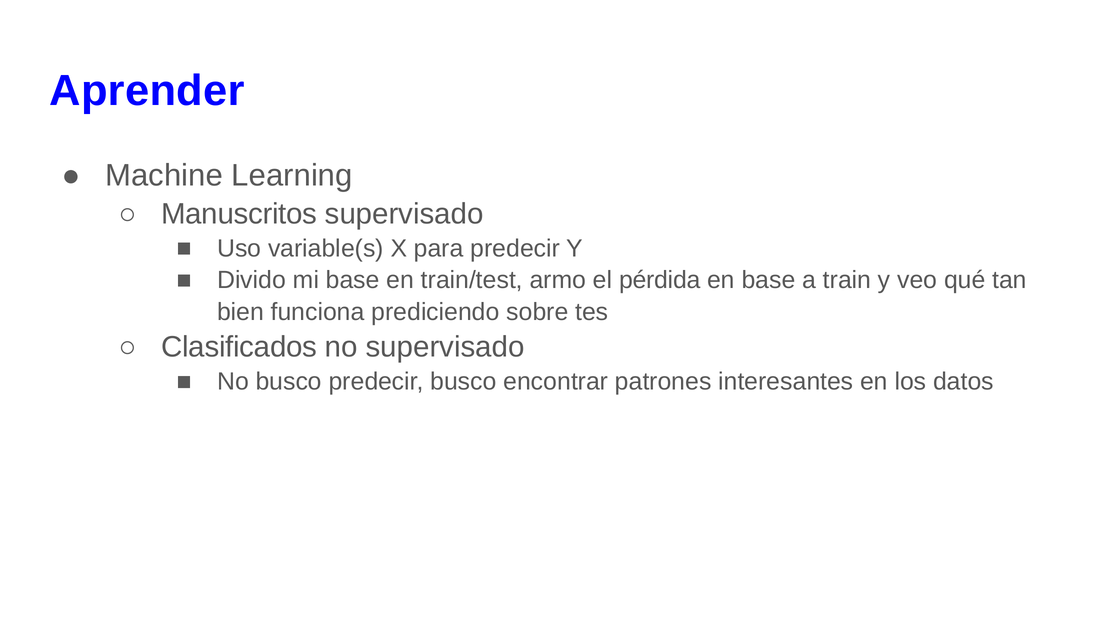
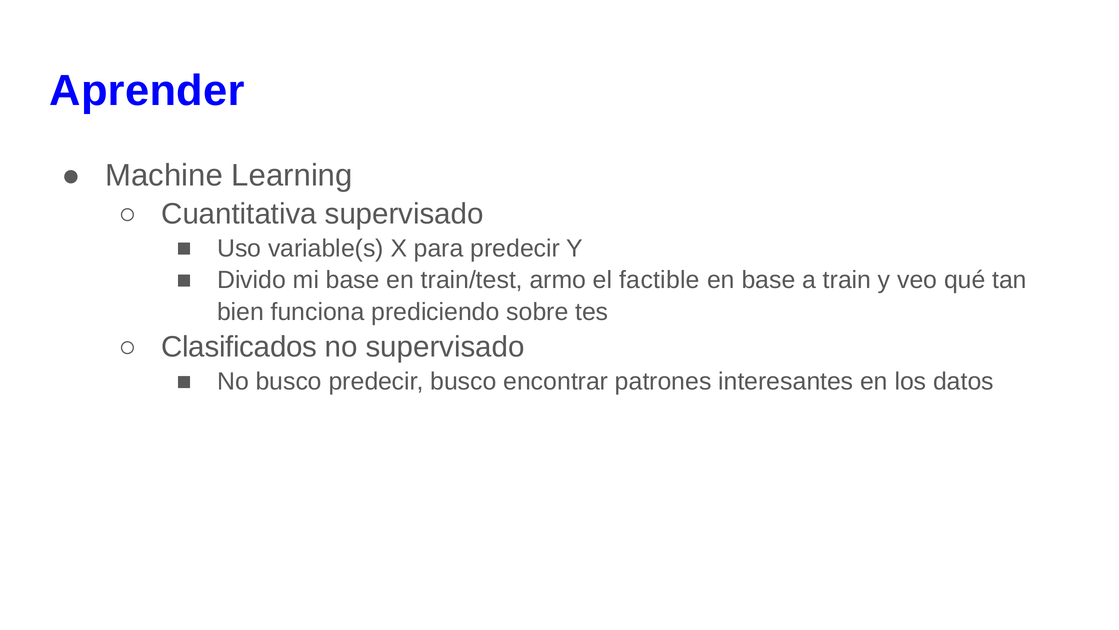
Manuscritos: Manuscritos -> Cuantitativa
pérdida: pérdida -> factible
